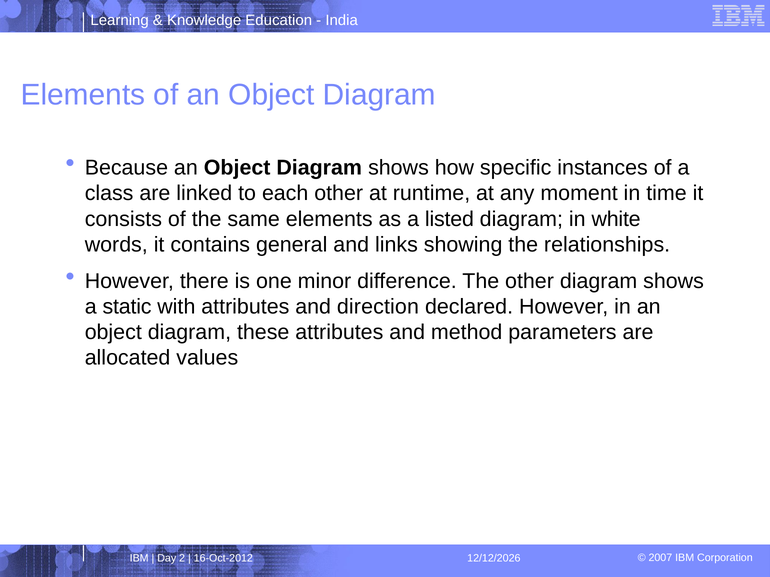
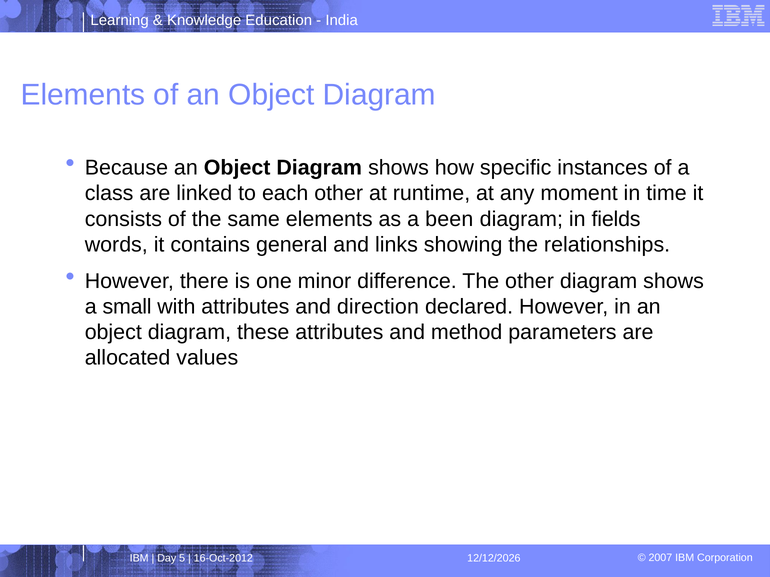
listed: listed -> been
white: white -> fields
static: static -> small
2: 2 -> 5
